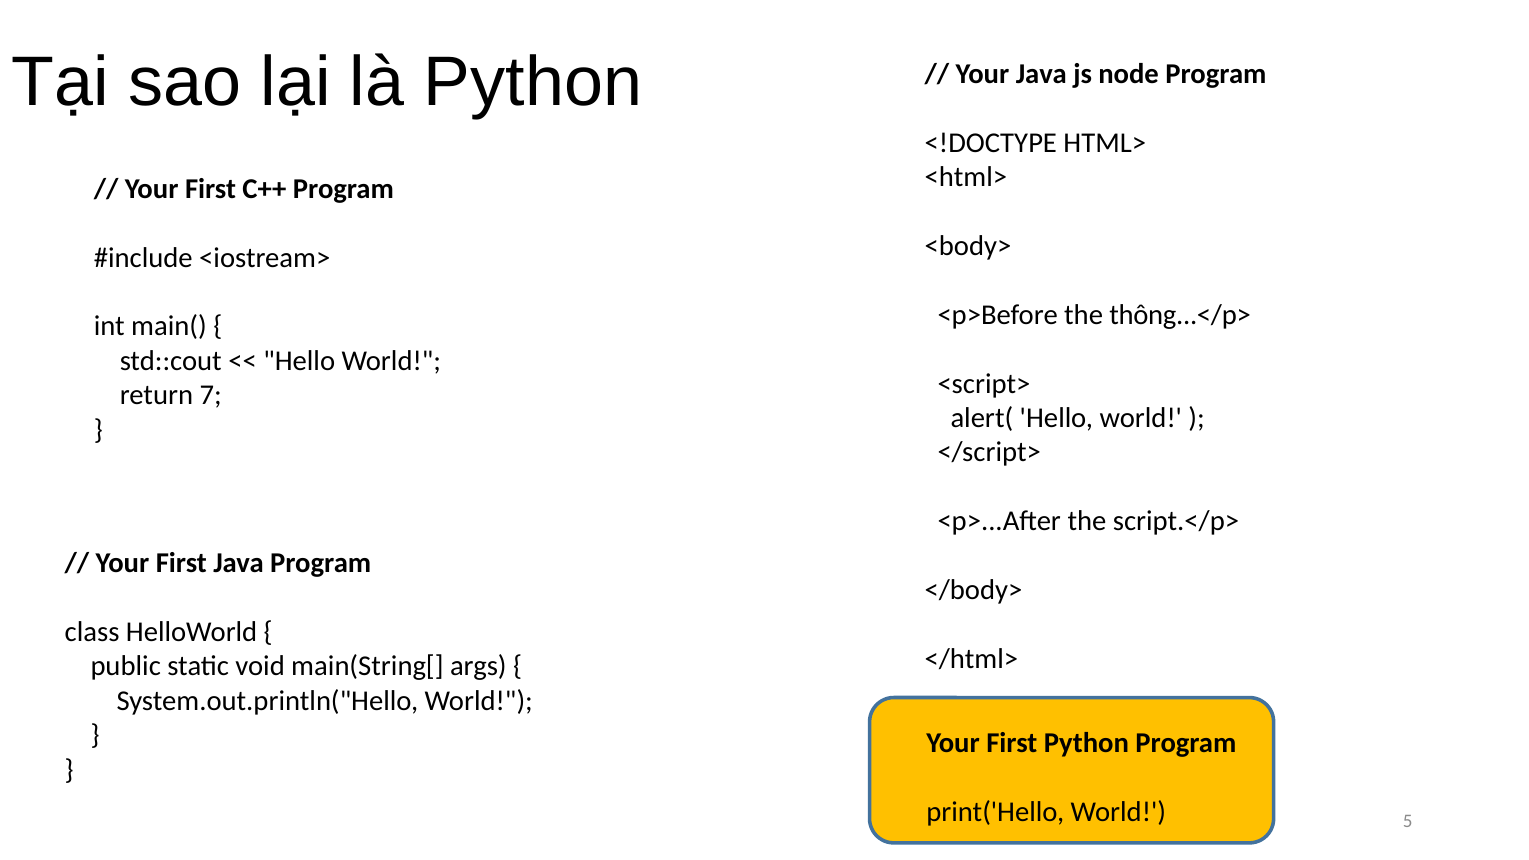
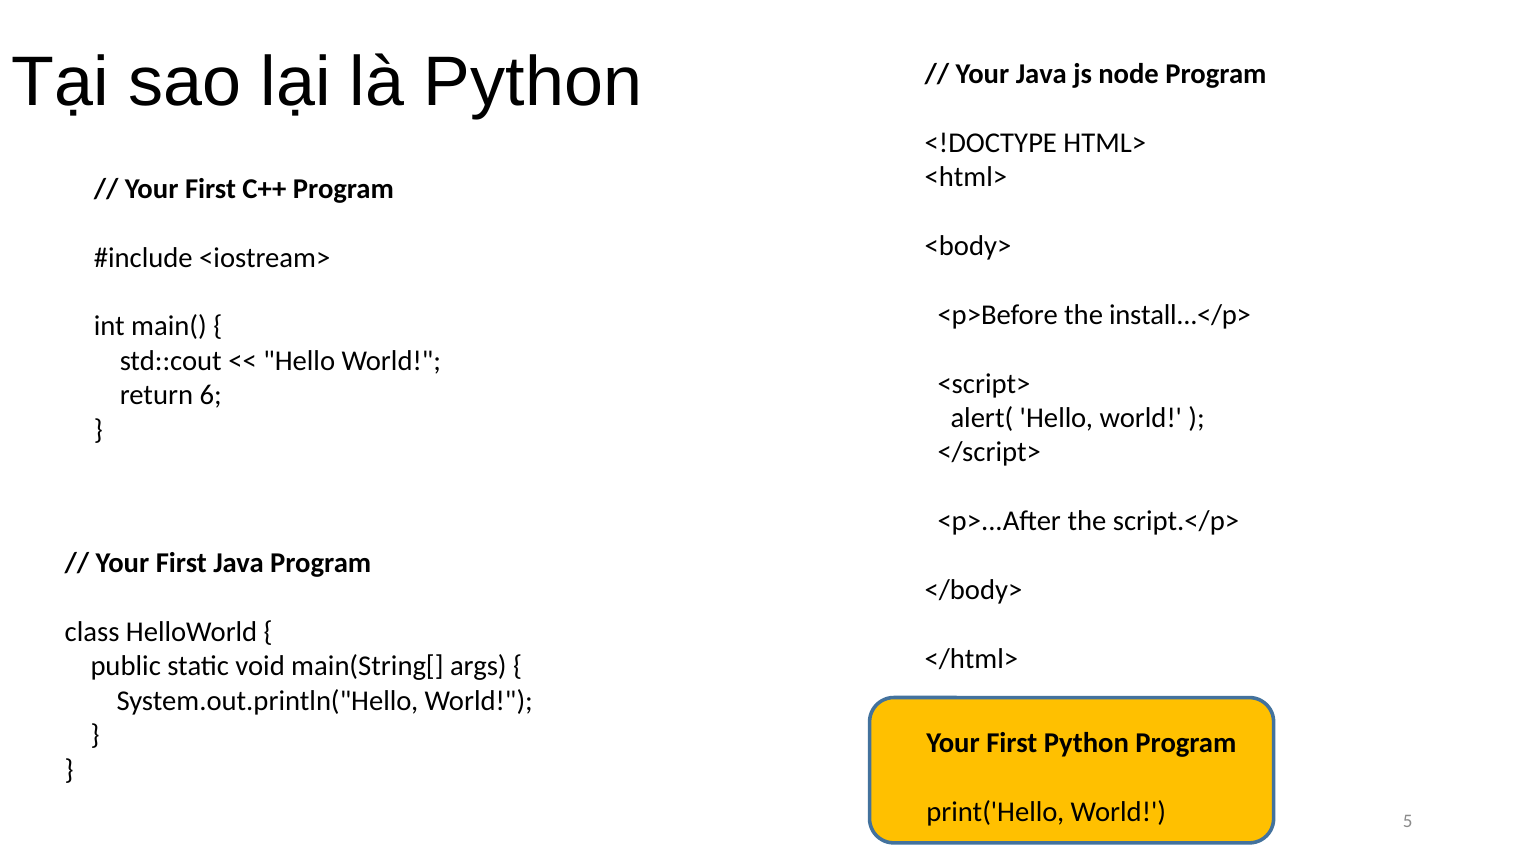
thông...</p>: thông...</p> -> install...</p>
7: 7 -> 6
